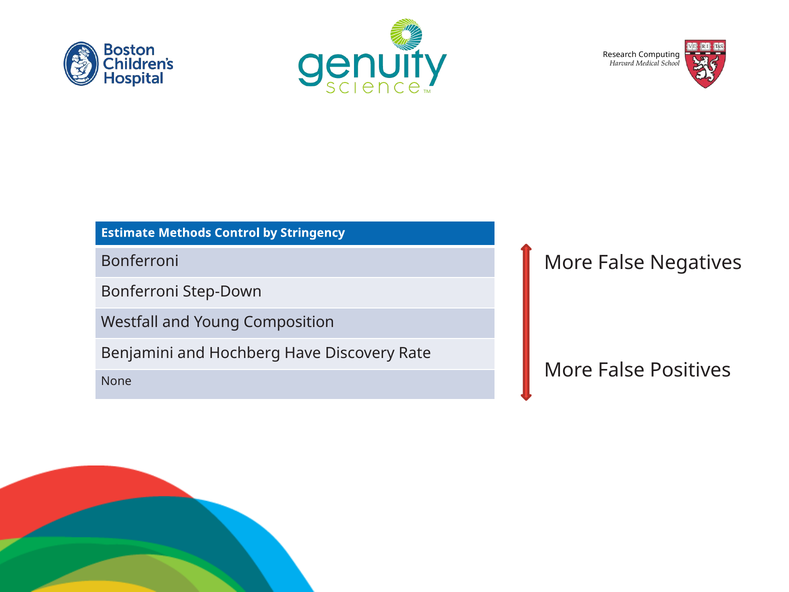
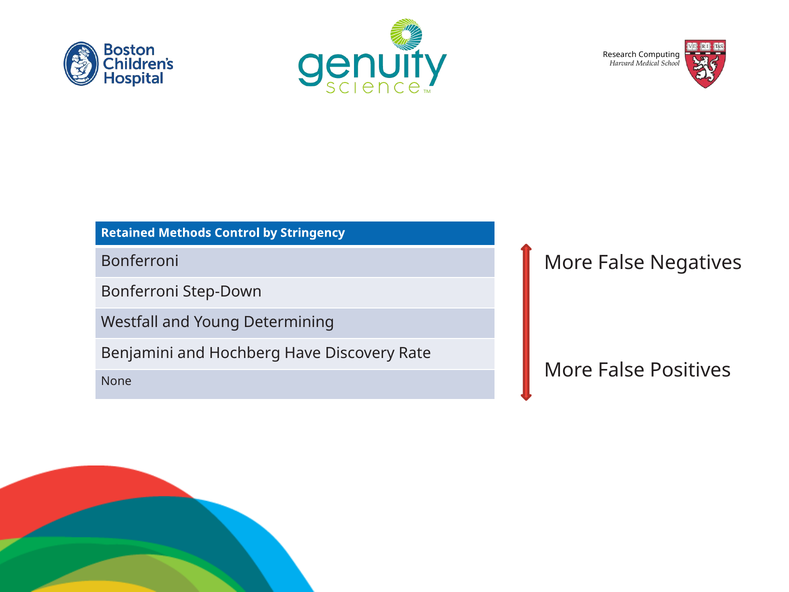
Estimate: Estimate -> Retained
Composition: Composition -> Determining
